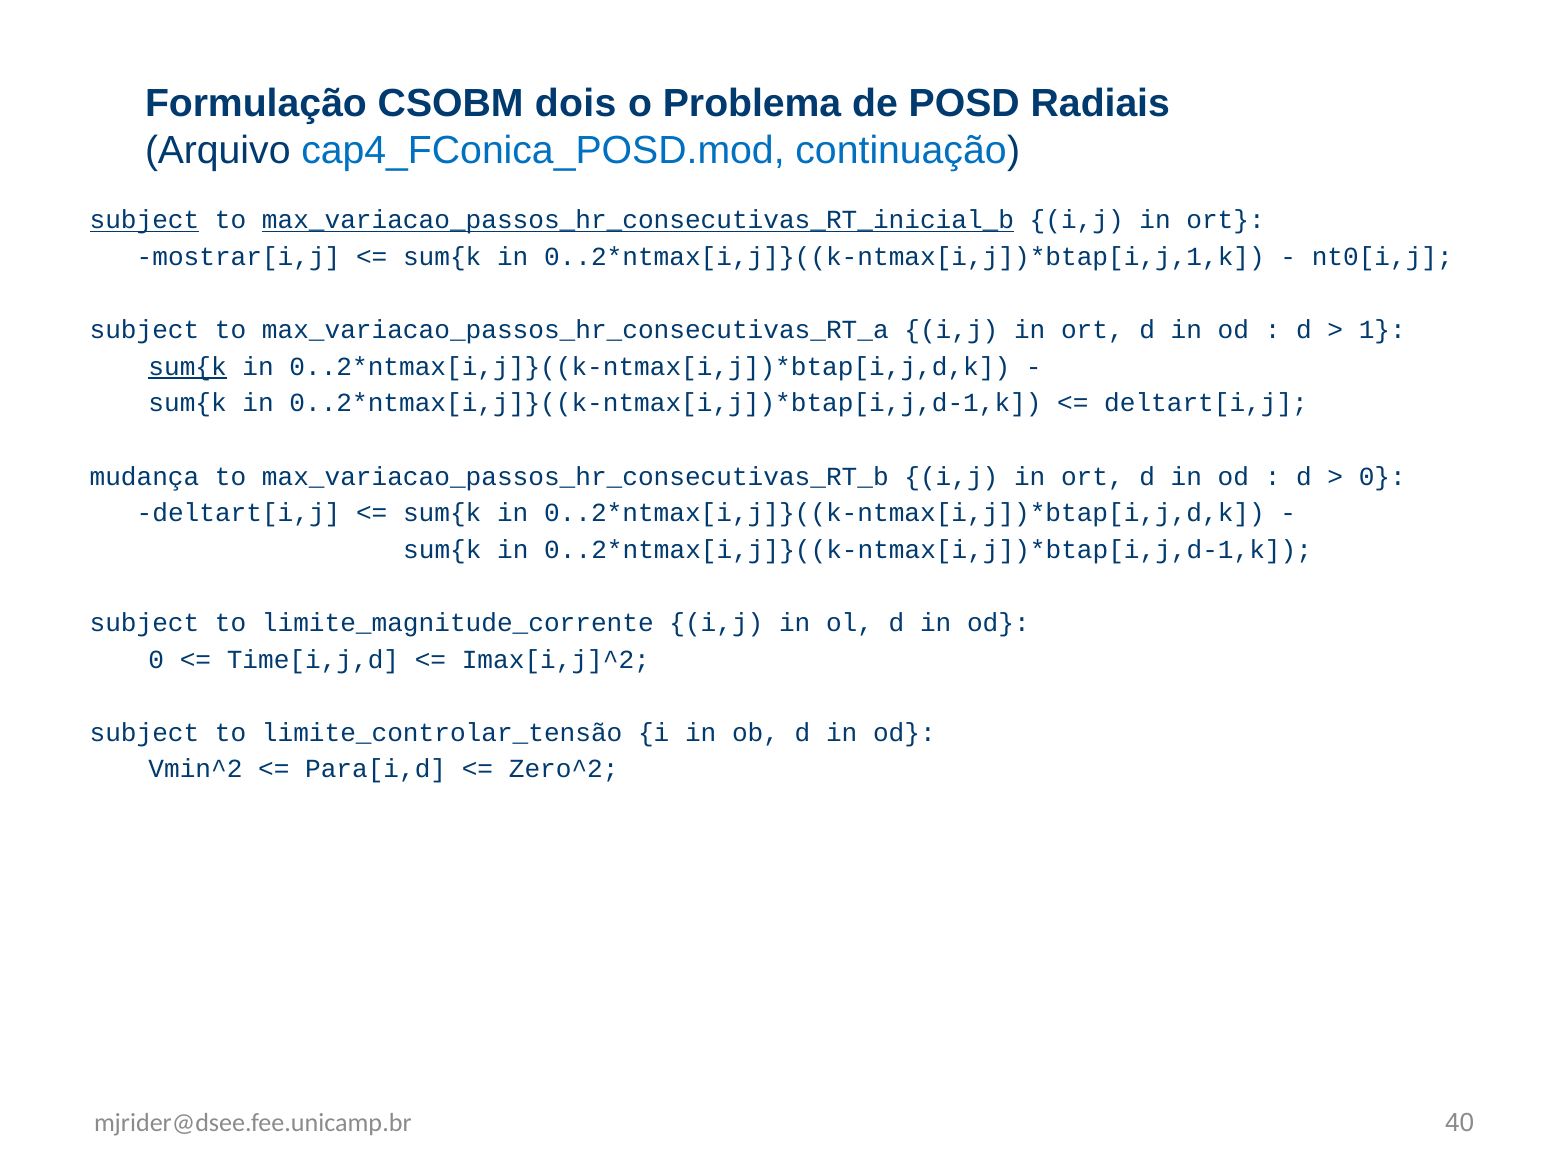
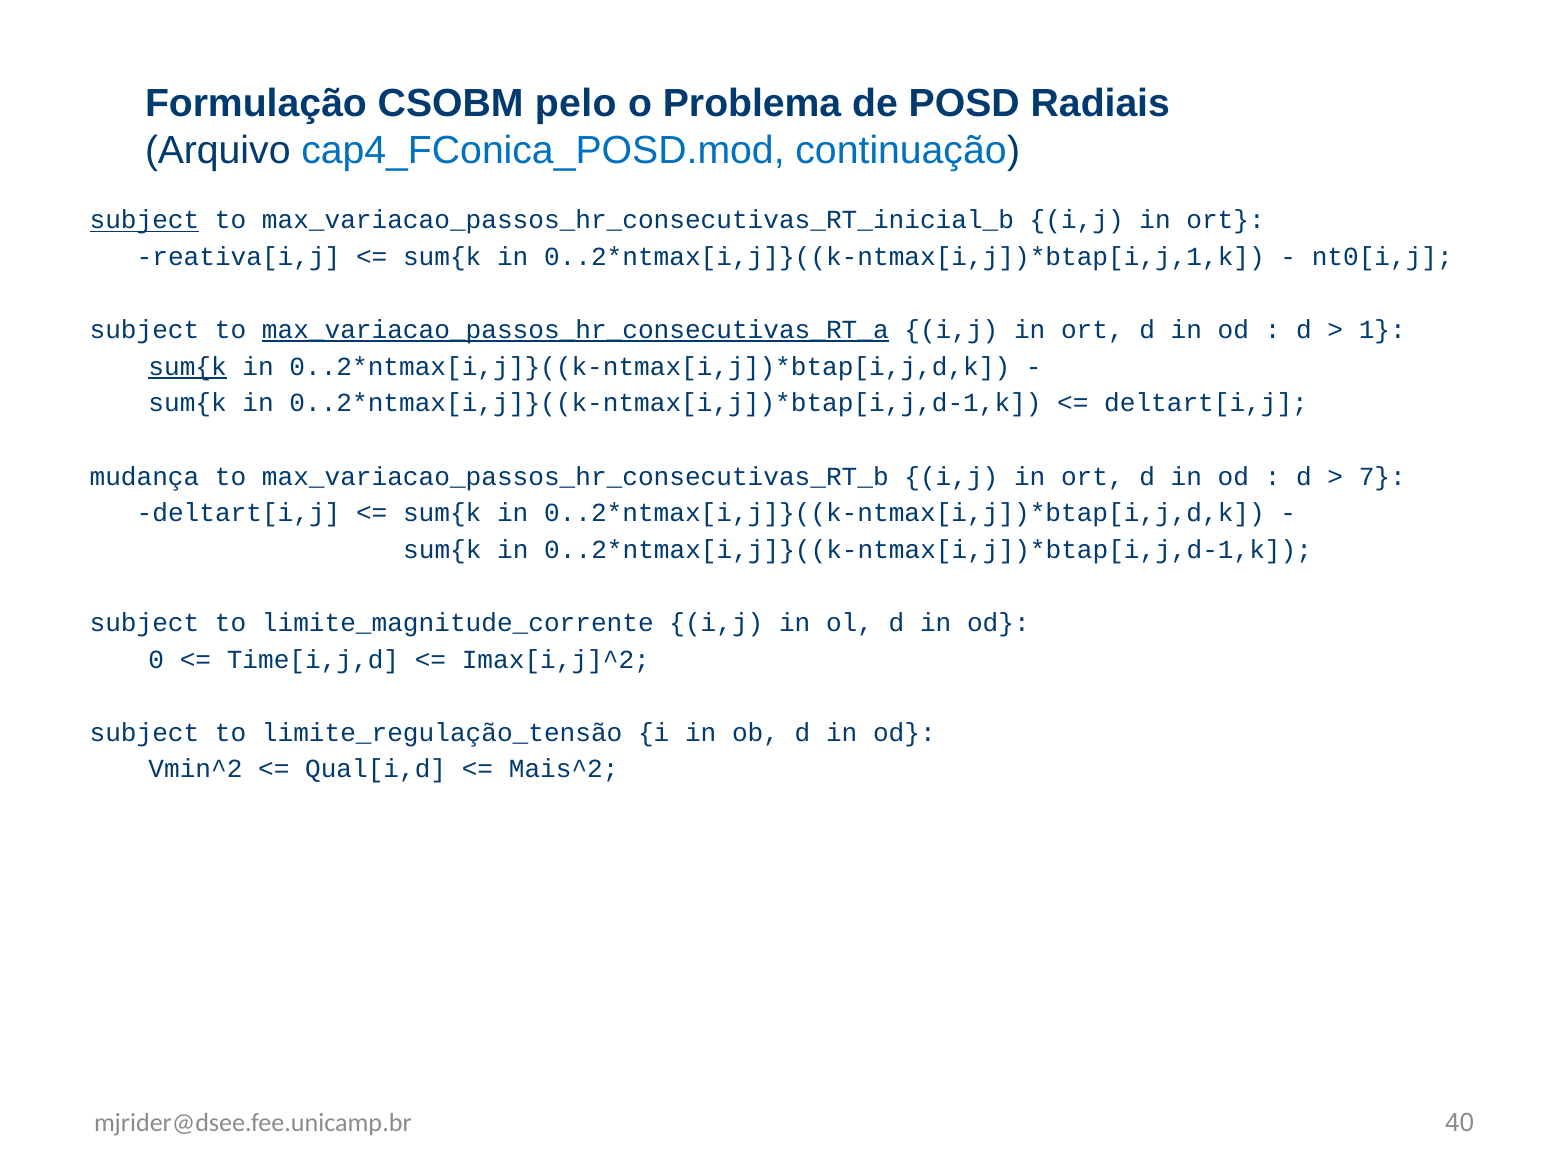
dois: dois -> pelo
max_variacao_passos_hr_consecutivas_RT_inicial_b underline: present -> none
mostrar[i,j: mostrar[i,j -> reativa[i,j
max_variacao_passos_hr_consecutivas_RT_a underline: none -> present
0 at (1382, 476): 0 -> 7
limite_controlar_tensão: limite_controlar_tensão -> limite_regulação_tensão
Para[i,d: Para[i,d -> Qual[i,d
Zero^2: Zero^2 -> Mais^2
